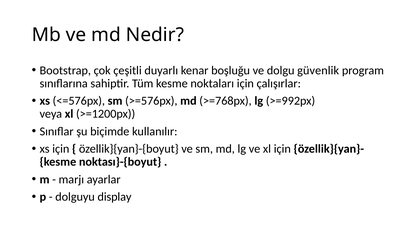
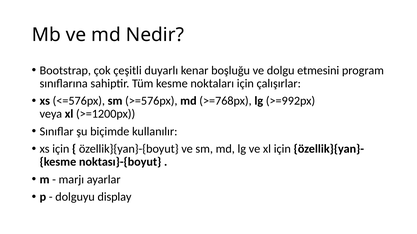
güvenlik: güvenlik -> etmesini
